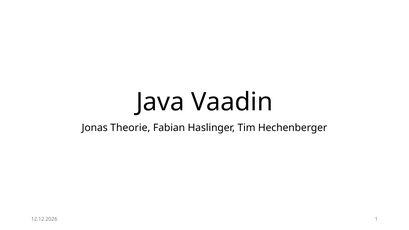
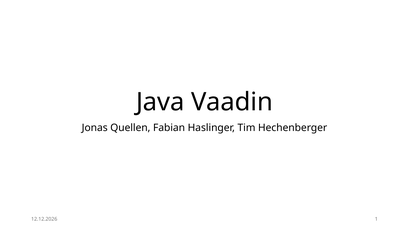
Theorie: Theorie -> Quellen
